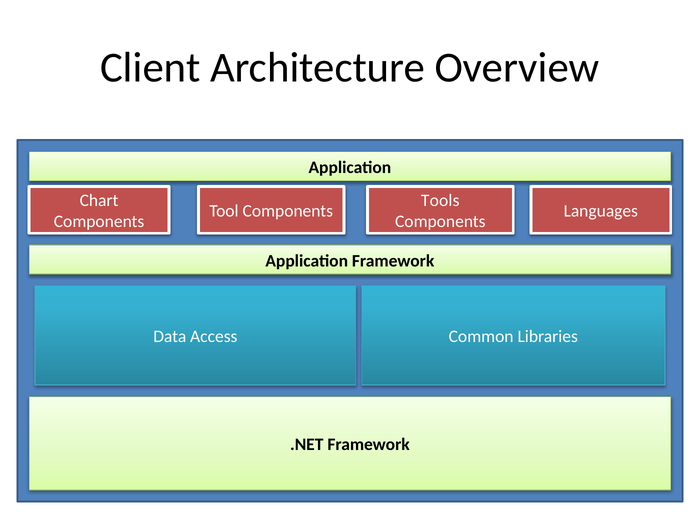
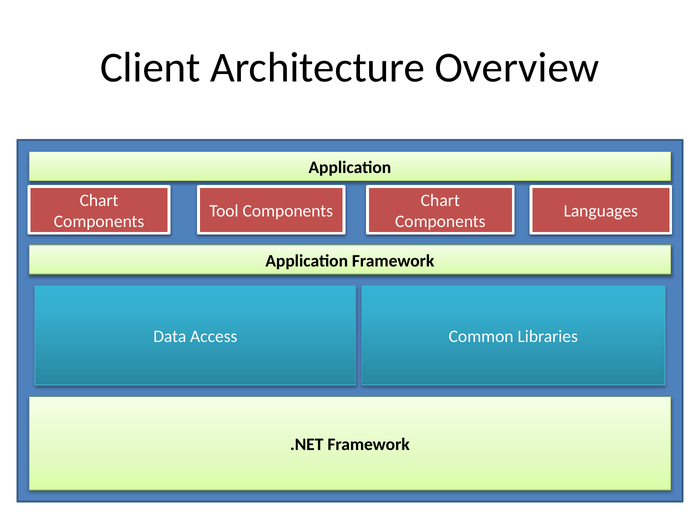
Tools at (440, 201): Tools -> Chart
